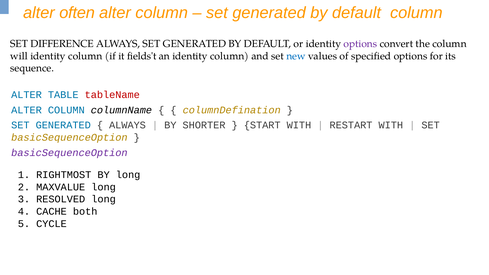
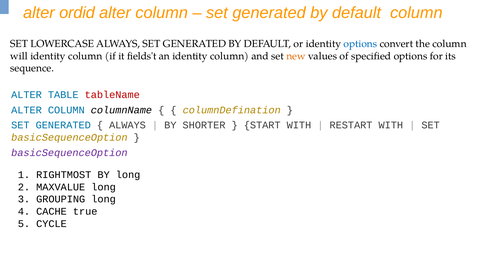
often: often -> ordid
DIFFERENCE: DIFFERENCE -> LOWERCASE
options at (360, 44) colour: purple -> blue
new colour: blue -> orange
RESOLVED: RESOLVED -> GROUPING
both: both -> true
